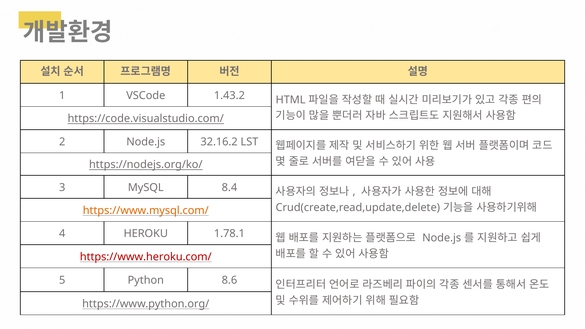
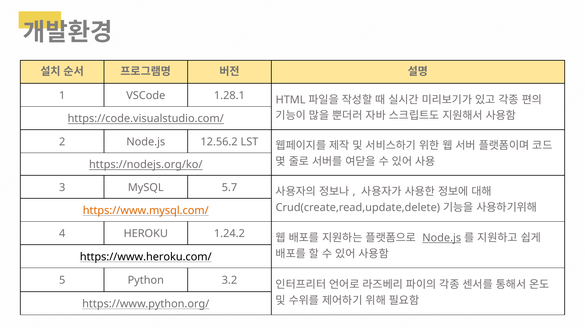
1.43.2: 1.43.2 -> 1.28.1
32.16.2: 32.16.2 -> 12.56.2
8.4: 8.4 -> 5.7
1.78.1: 1.78.1 -> 1.24.2
Node.js at (442, 238) underline: none -> present
https://www.heroku.com/ colour: red -> black
8.6: 8.6 -> 3.2
